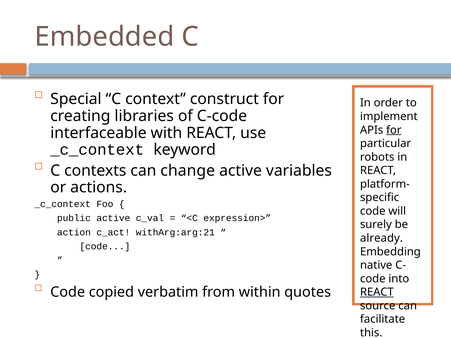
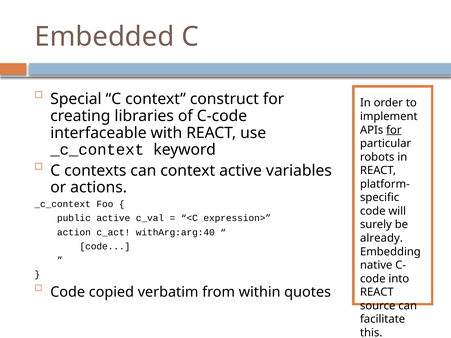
can change: change -> context
withArg:arg:21: withArg:arg:21 -> withArg:arg:40
REACT at (377, 292) underline: present -> none
